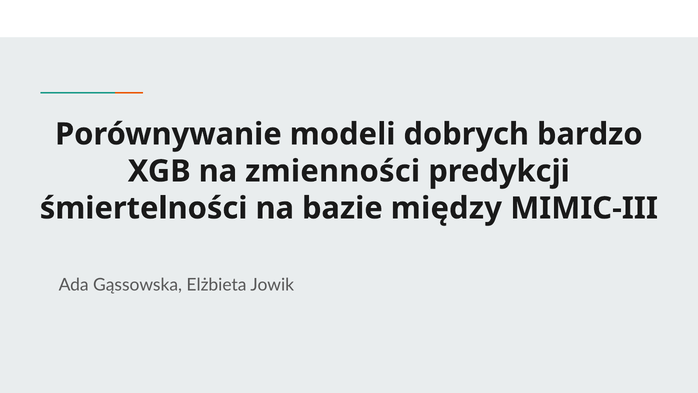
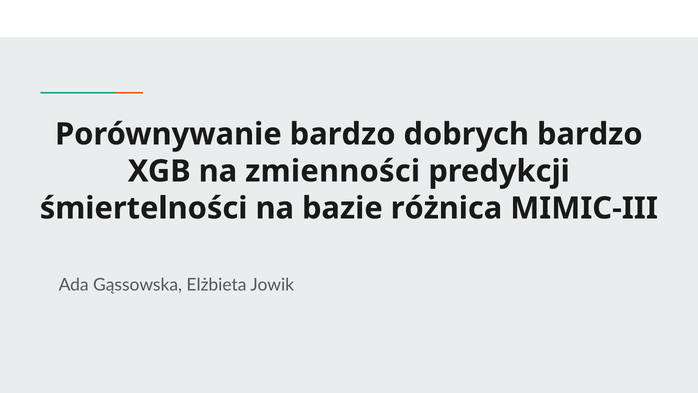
Porównywanie modeli: modeli -> bardzo
między: między -> różnica
